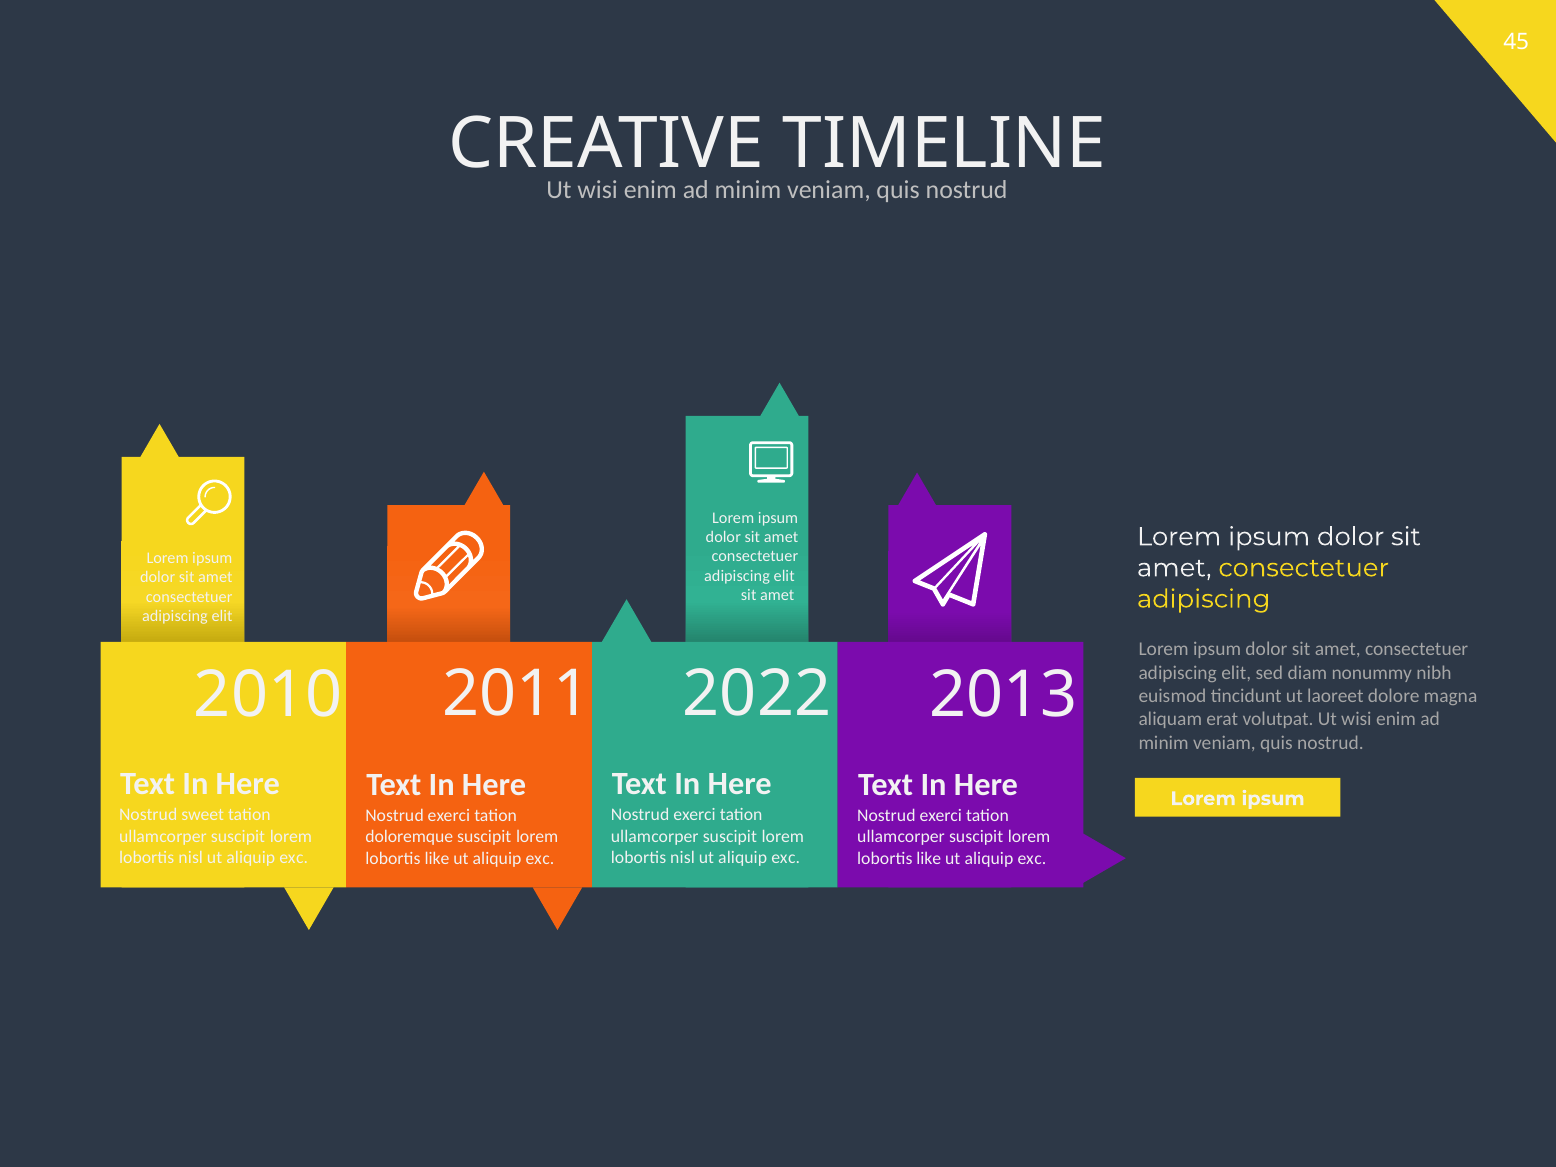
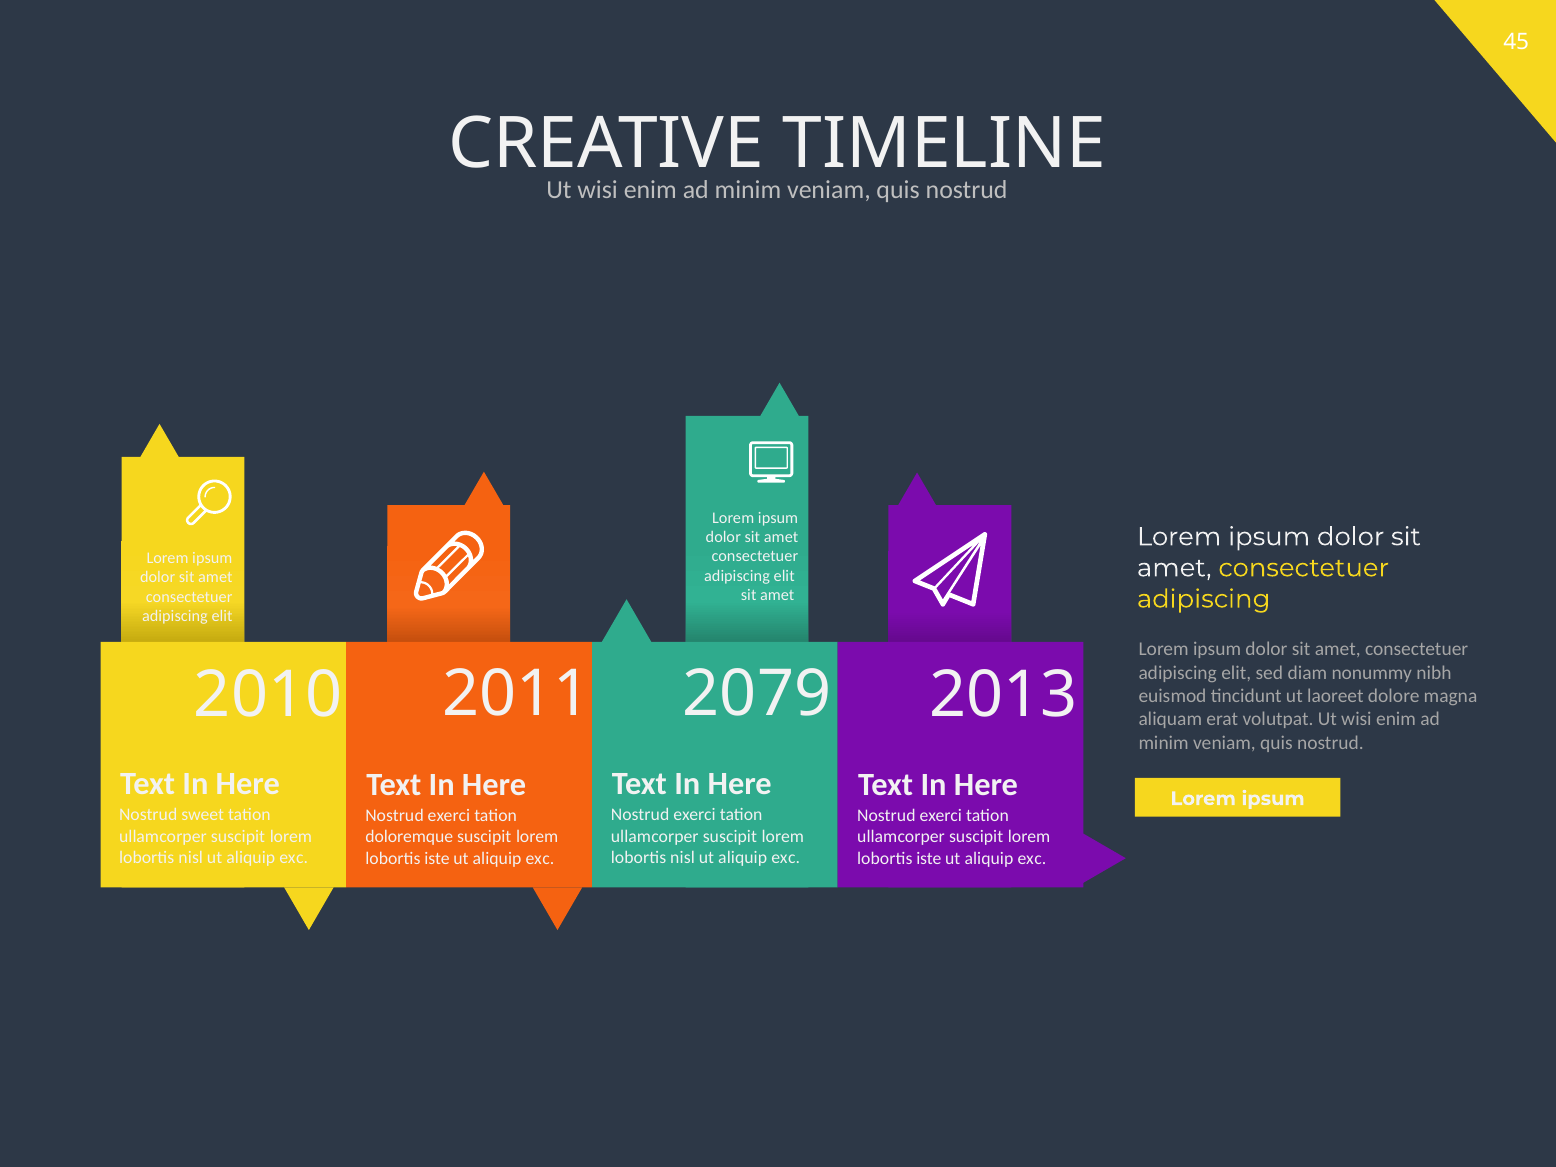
2022: 2022 -> 2079
like at (437, 858): like -> iste
like at (929, 858): like -> iste
